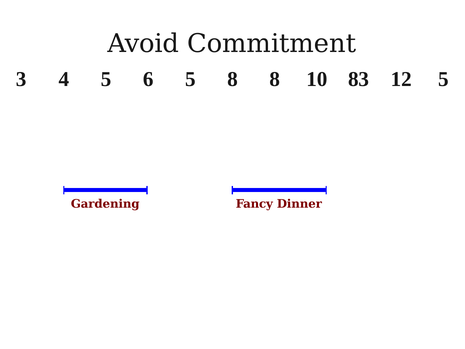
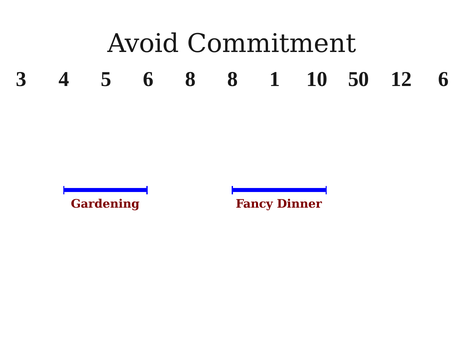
6 5: 5 -> 8
8 8: 8 -> 1
83: 83 -> 50
12 5: 5 -> 6
